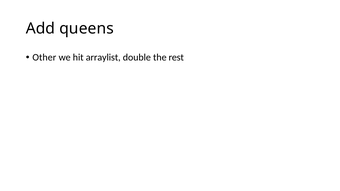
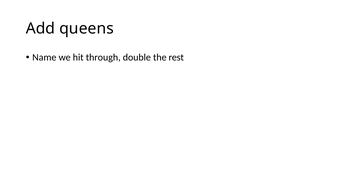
Other: Other -> Name
arraylist: arraylist -> through
